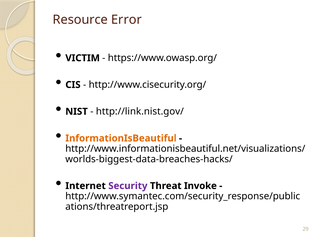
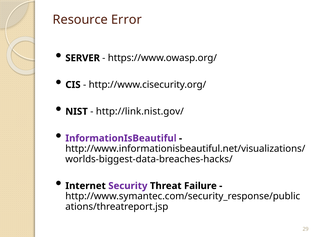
VICTIM: VICTIM -> SERVER
InformationIsBeautiful colour: orange -> purple
Invoke: Invoke -> Failure
